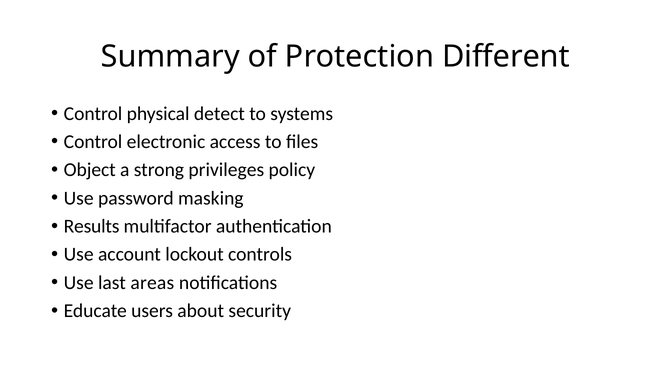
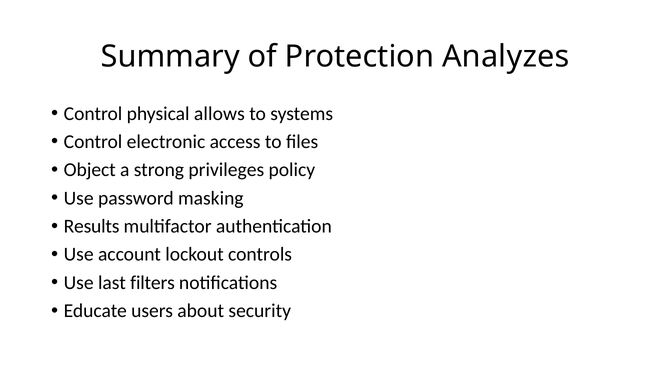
Different: Different -> Analyzes
detect: detect -> allows
areas: areas -> filters
